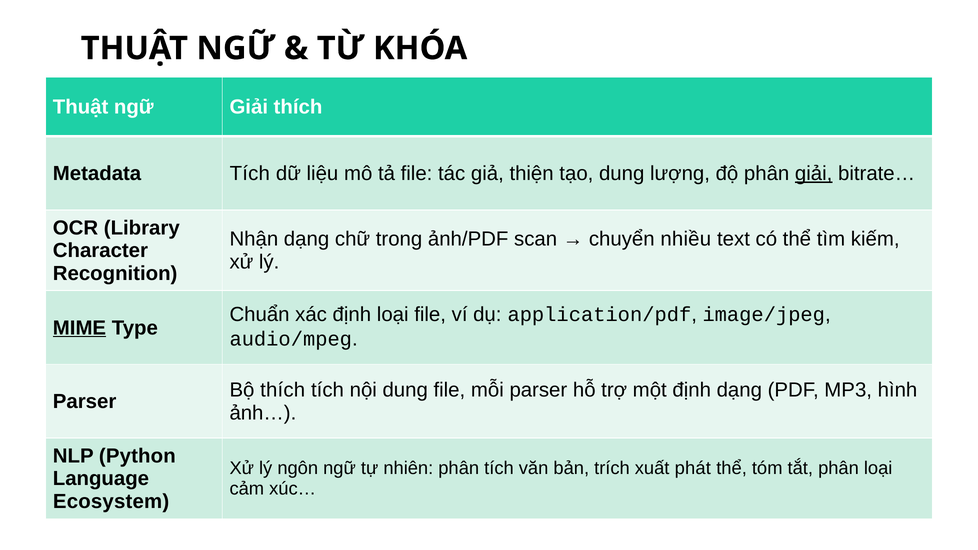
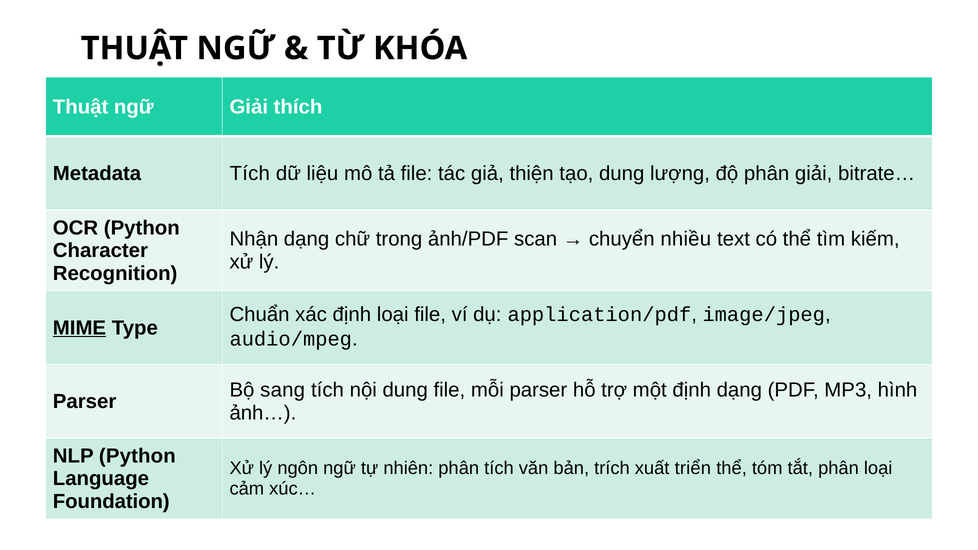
giải at (814, 173) underline: present -> none
OCR Library: Library -> Python
Bộ thích: thích -> sang
phát: phát -> triển
Ecosystem: Ecosystem -> Foundation
